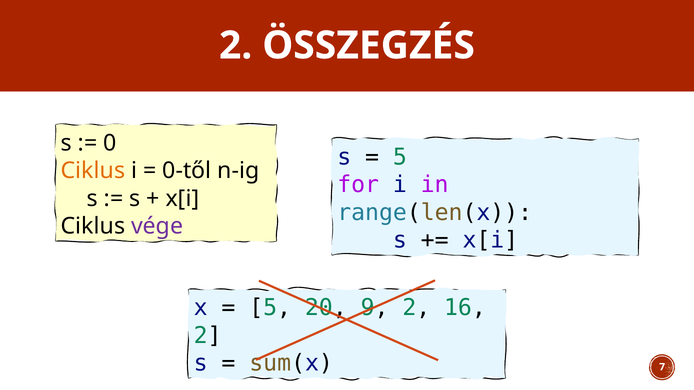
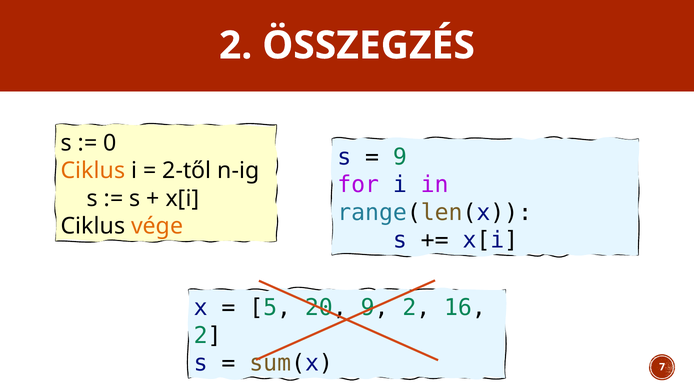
5 at (400, 157): 5 -> 9
0-től: 0-től -> 2-től
vége colour: purple -> orange
